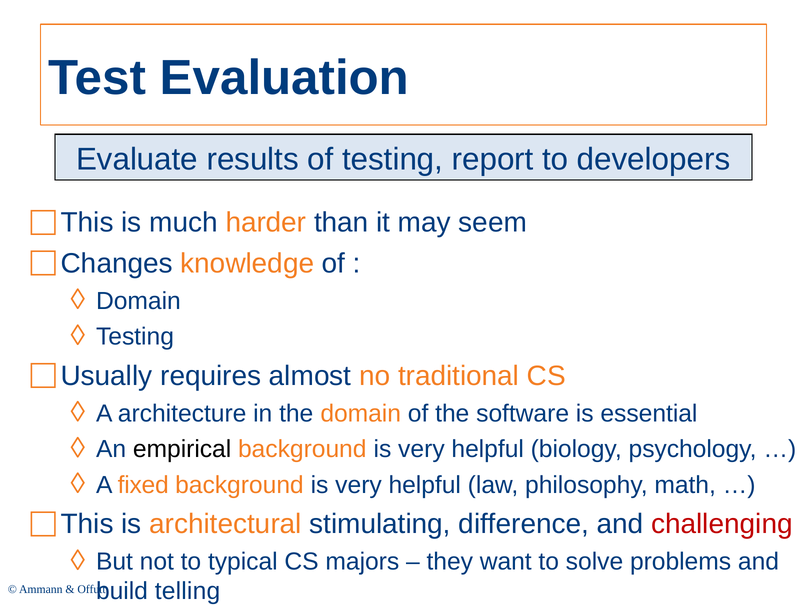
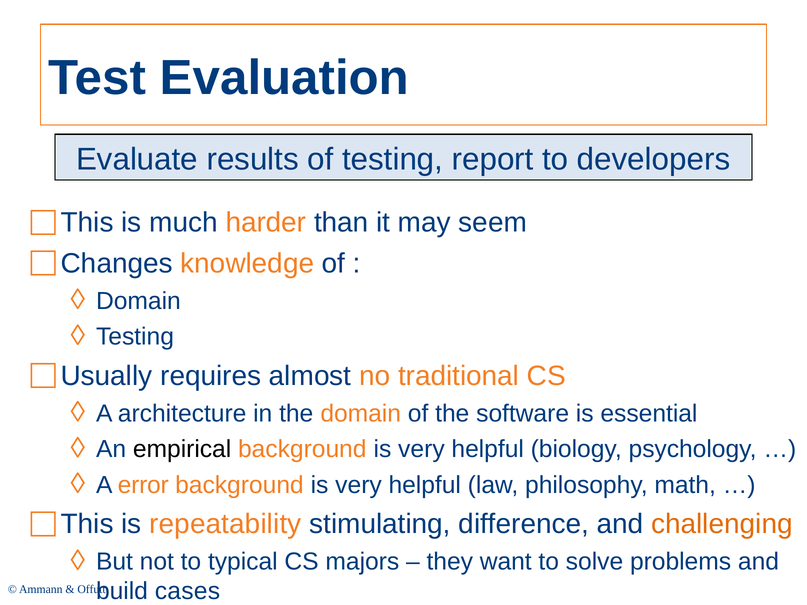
fixed: fixed -> error
architectural: architectural -> repeatability
challenging colour: red -> orange
telling: telling -> cases
